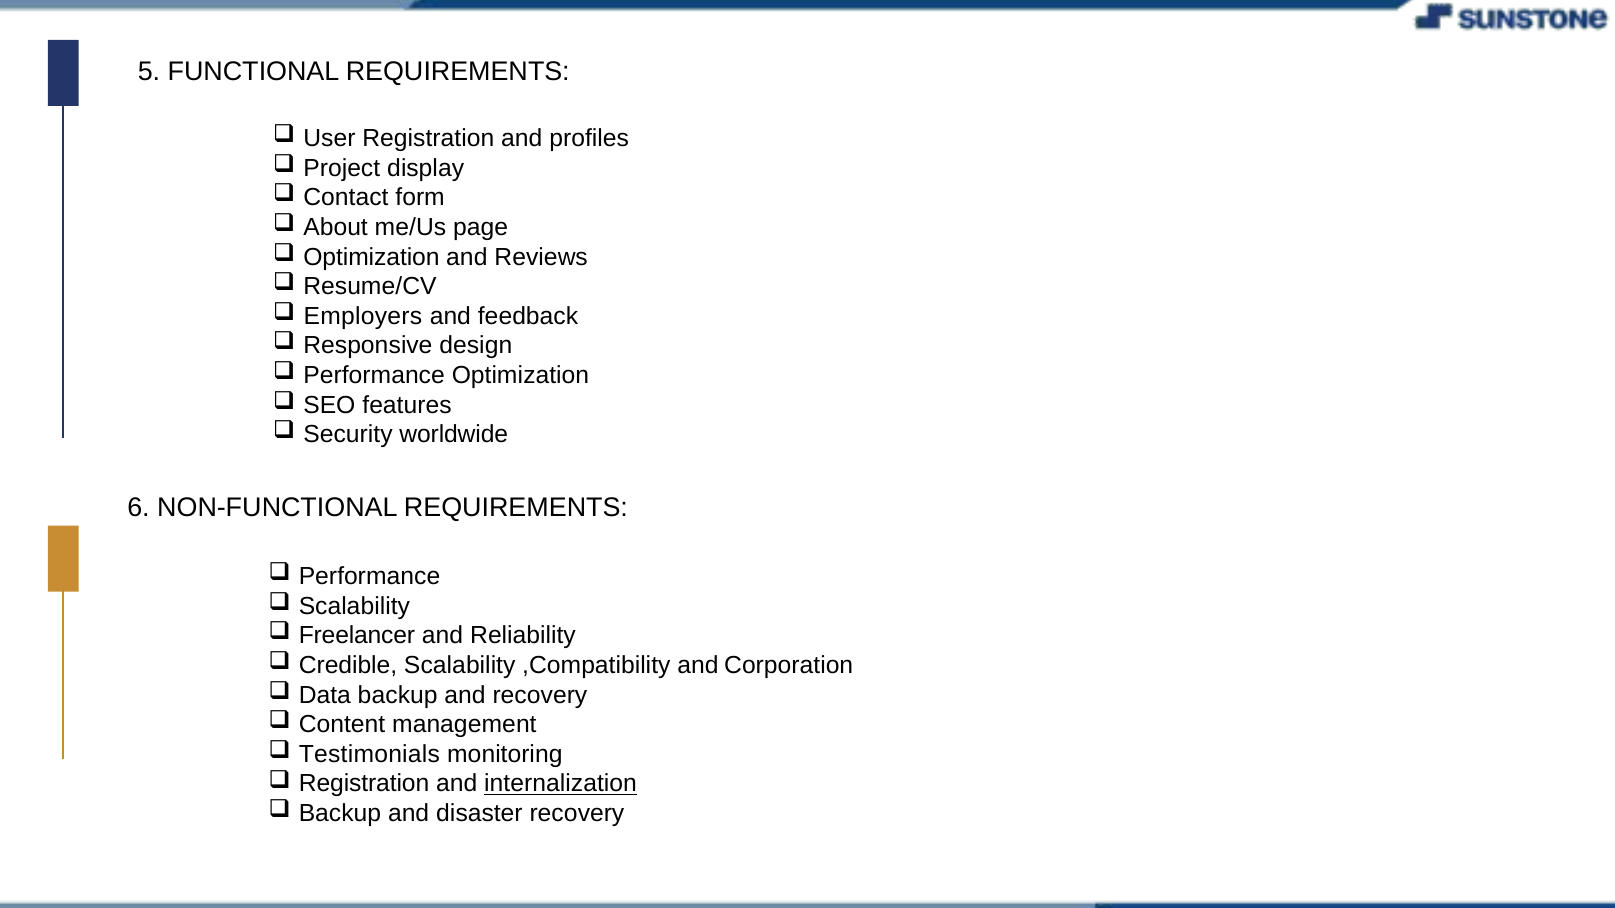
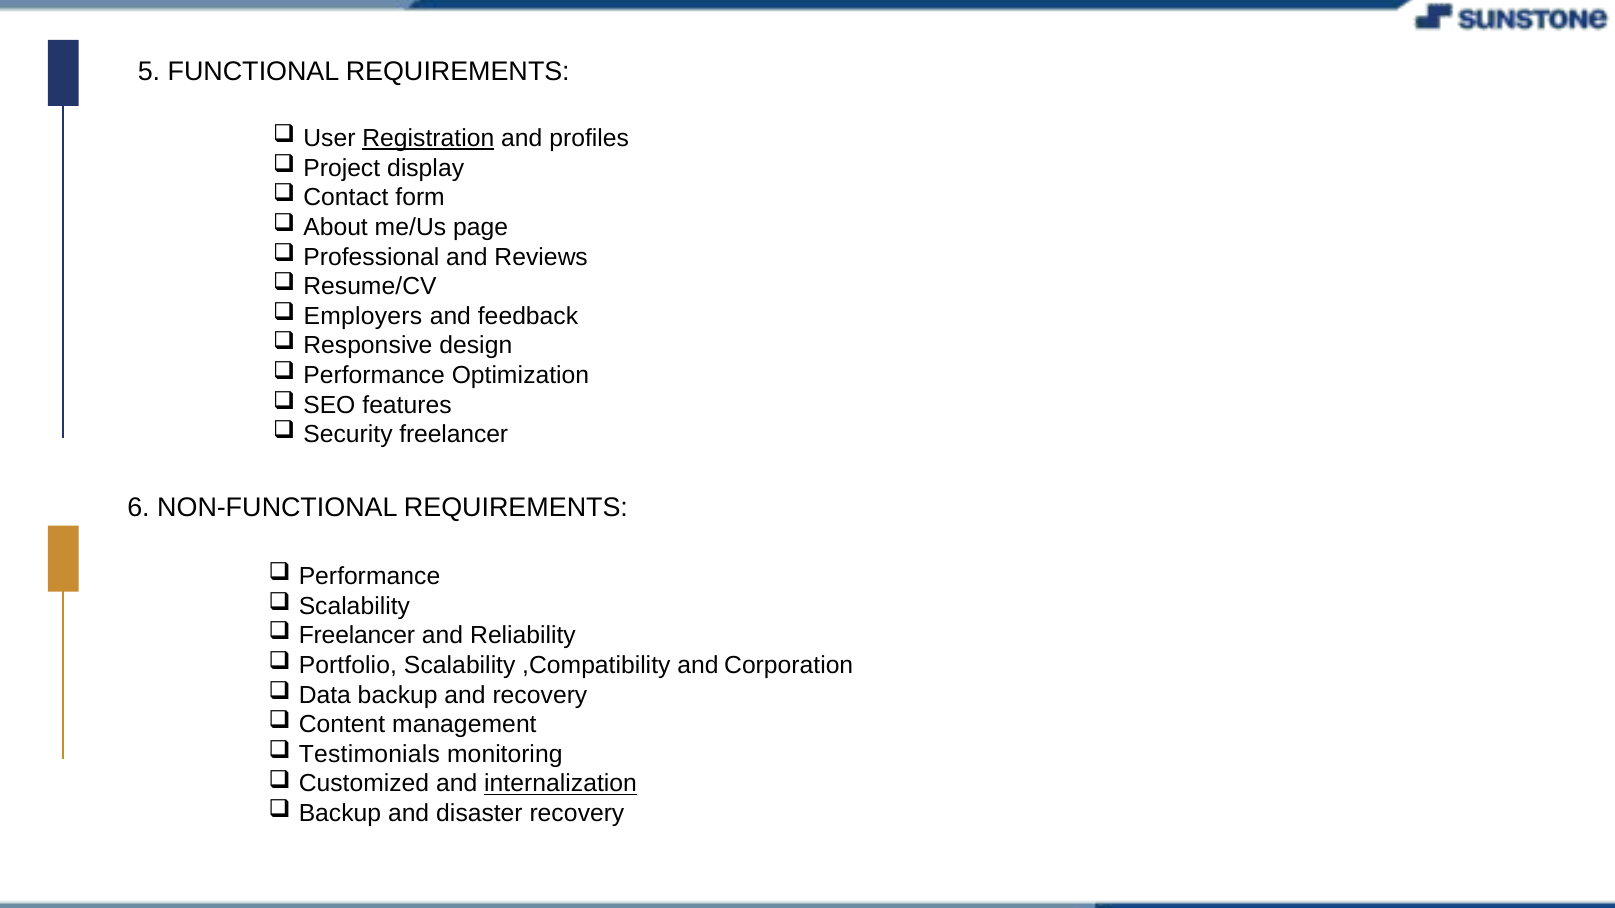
Registration at (428, 139) underline: none -> present
Optimization at (371, 257): Optimization -> Professional
Security worldwide: worldwide -> freelancer
Credible: Credible -> Portfolio
Registration at (364, 784): Registration -> Customized
